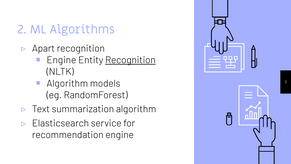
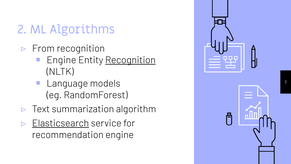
Apart: Apart -> From
Algorithm at (67, 83): Algorithm -> Language
Elasticsearch underline: none -> present
